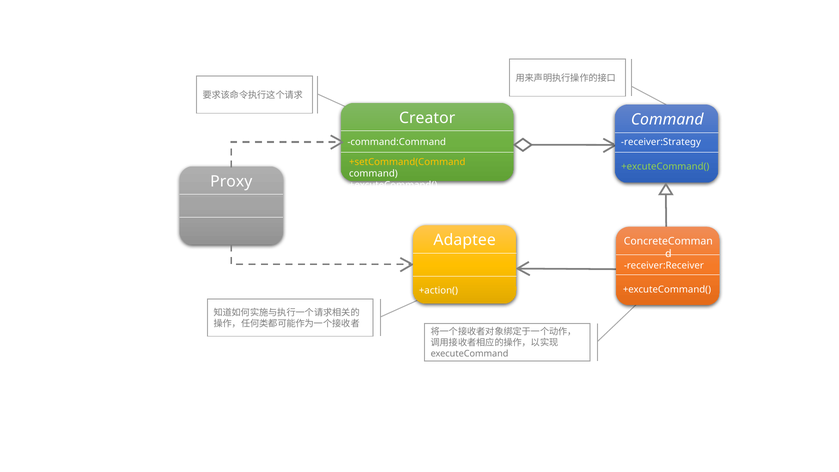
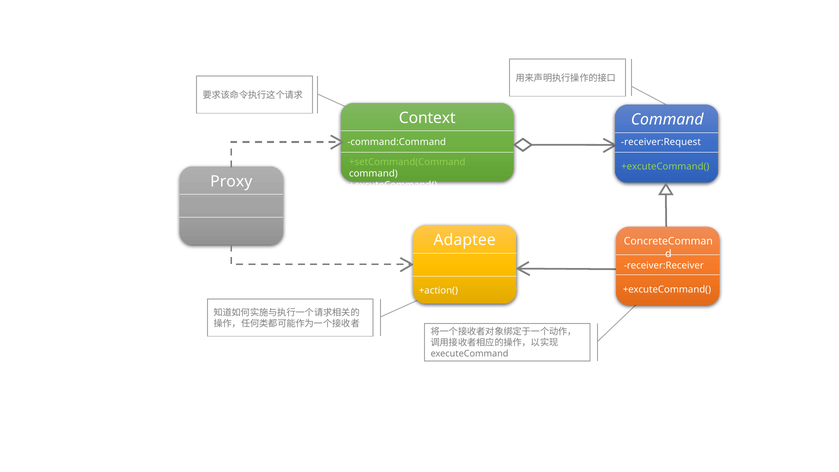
Creator: Creator -> Context
receiver:Strategy: receiver:Strategy -> receiver:Request
+setCommand(Command colour: yellow -> light green
